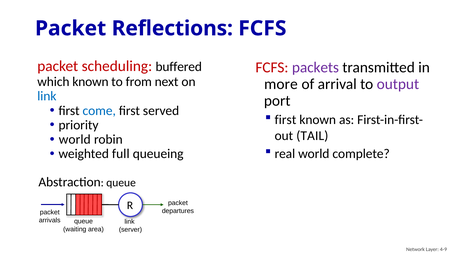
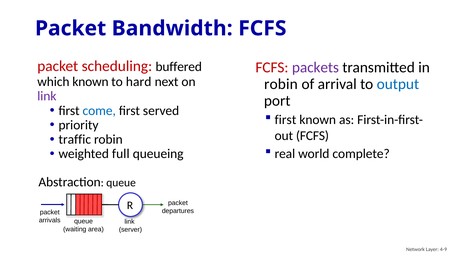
Reflections: Reflections -> Bandwidth
from: from -> hard
more at (281, 84): more -> robin
output colour: purple -> blue
link at (47, 96) colour: blue -> purple
TAIL at (312, 136): TAIL -> FCFS
world at (75, 140): world -> traffic
